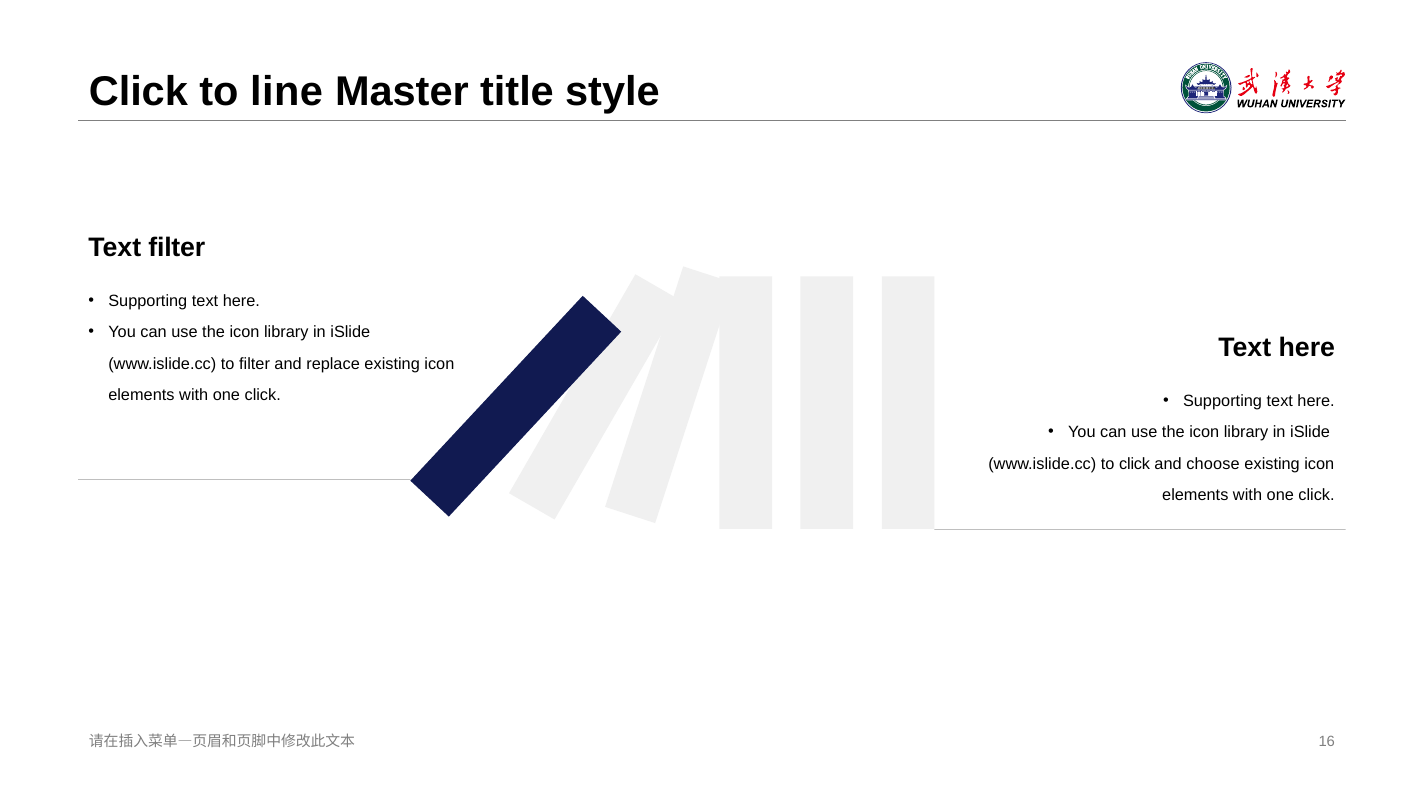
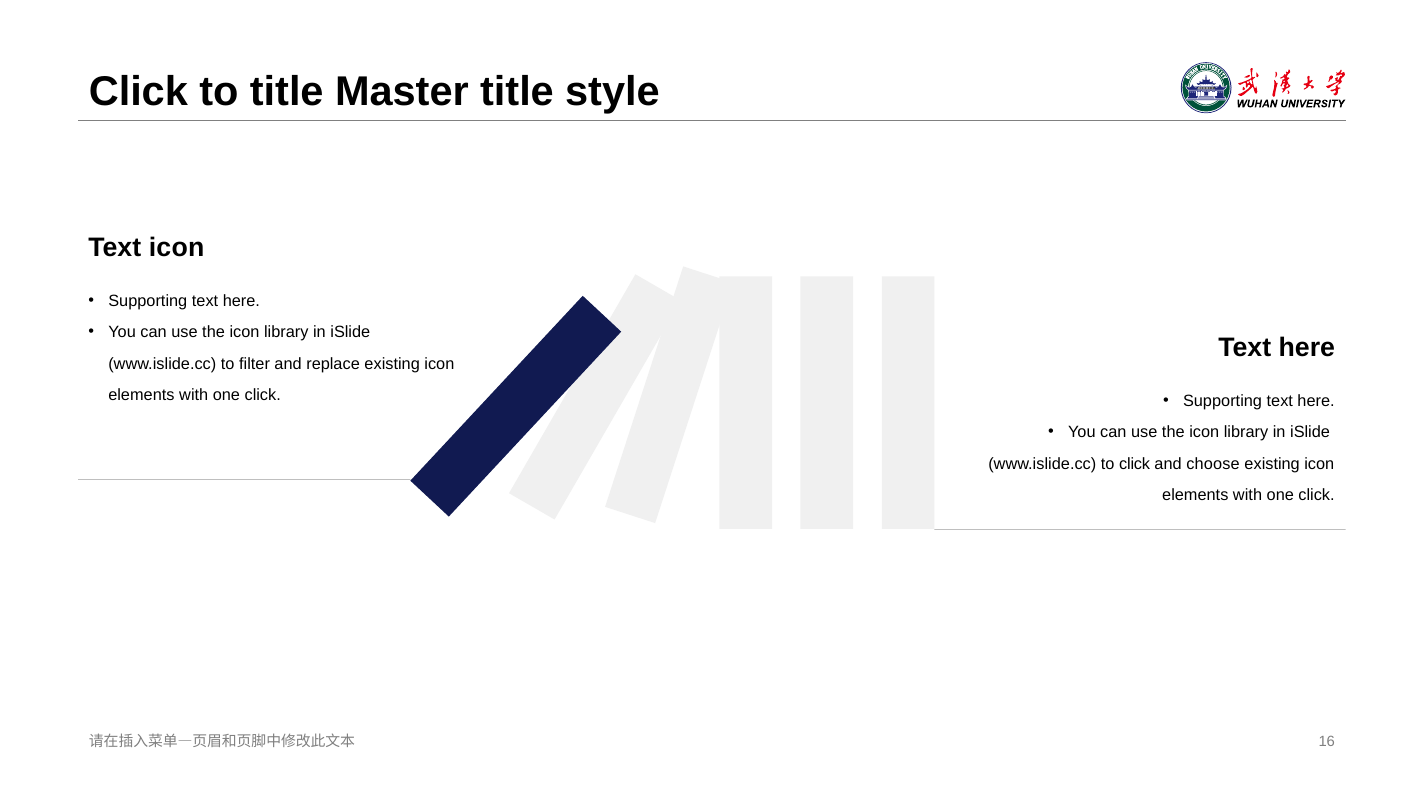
to line: line -> title
Text filter: filter -> icon
